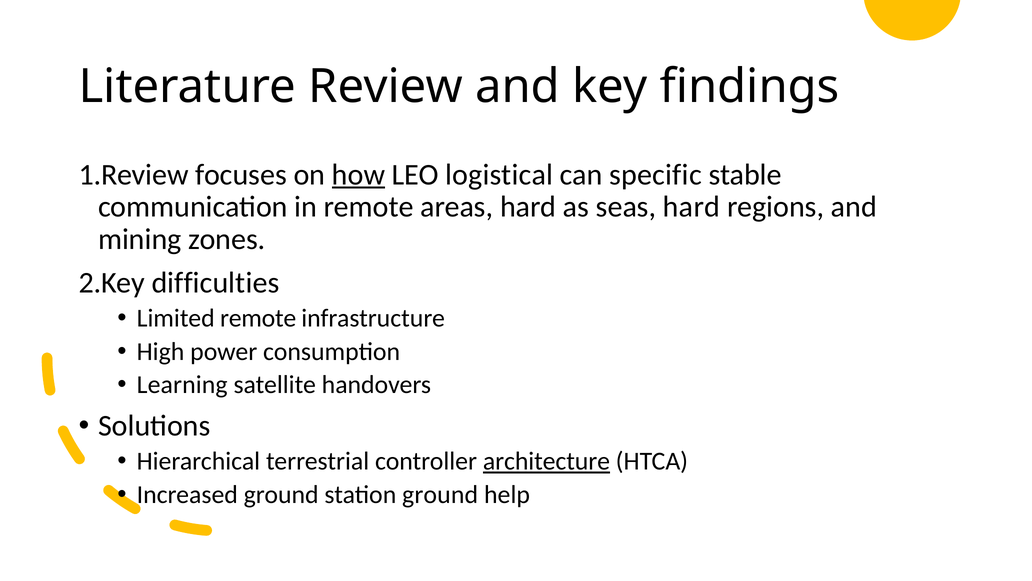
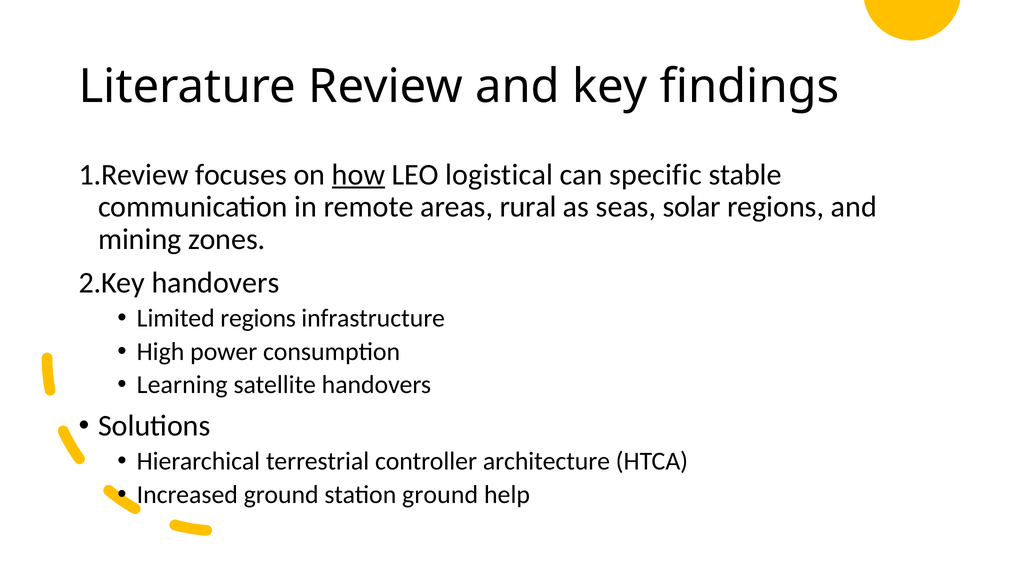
areas hard: hard -> rural
seas hard: hard -> solar
difficulties at (215, 283): difficulties -> handovers
Limited remote: remote -> regions
architecture underline: present -> none
